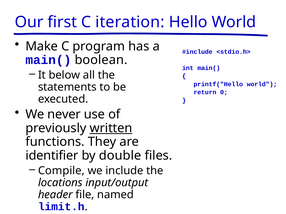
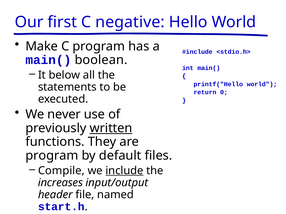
iteration: iteration -> negative
identifier at (52, 156): identifier -> program
double: double -> default
include underline: none -> present
locations: locations -> increases
limit.h: limit.h -> start.h
